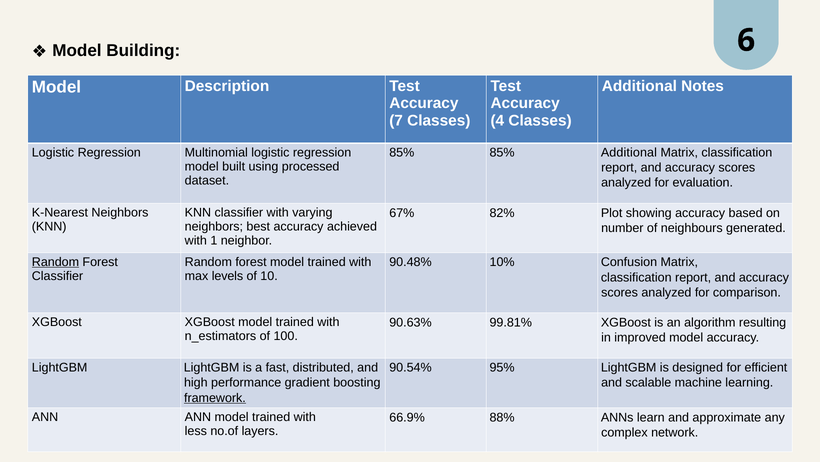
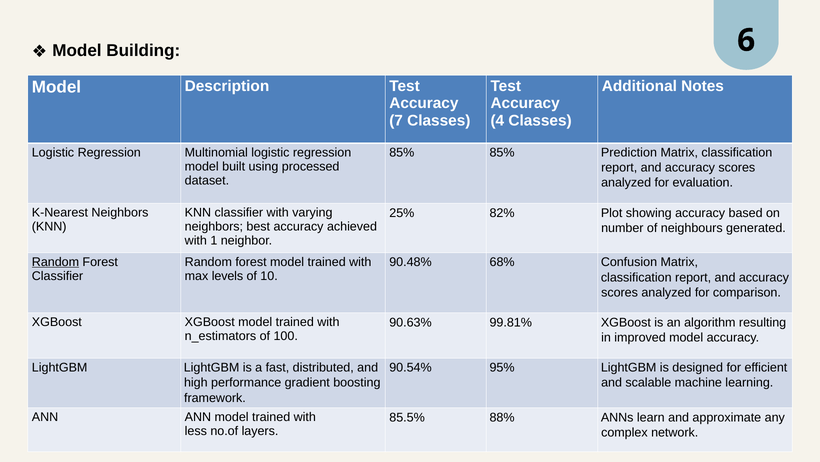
85% Additional: Additional -> Prediction
67%: 67% -> 25%
10%: 10% -> 68%
framework underline: present -> none
66.9%: 66.9% -> 85.5%
